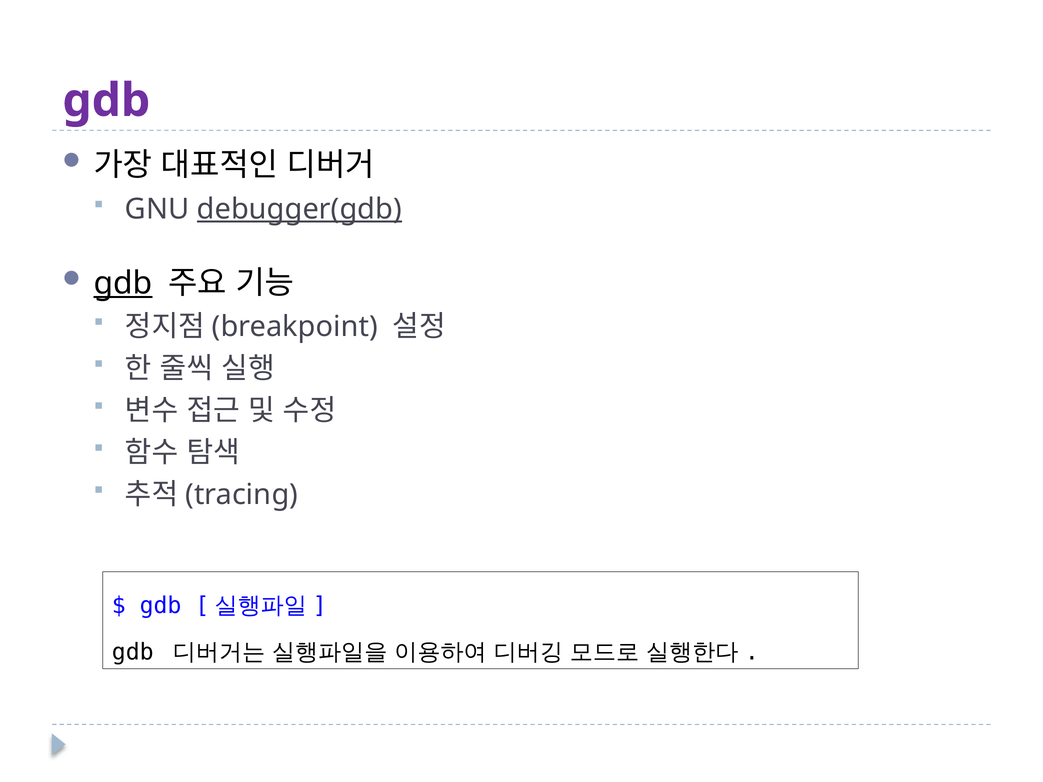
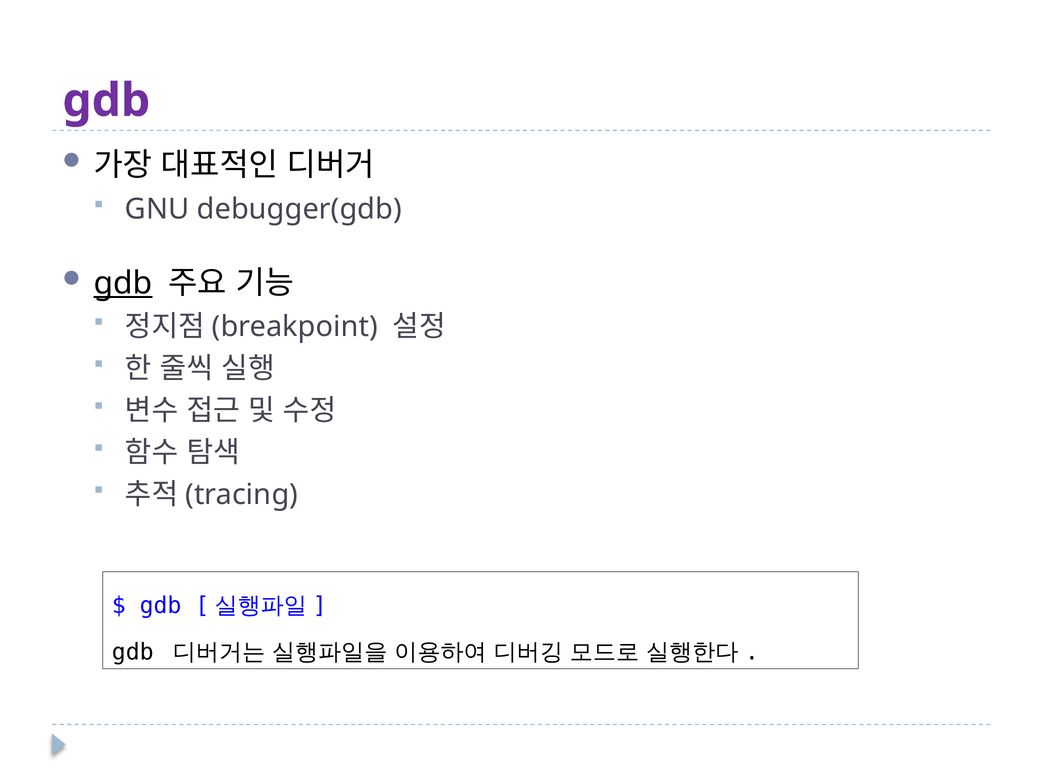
debugger(gdb underline: present -> none
